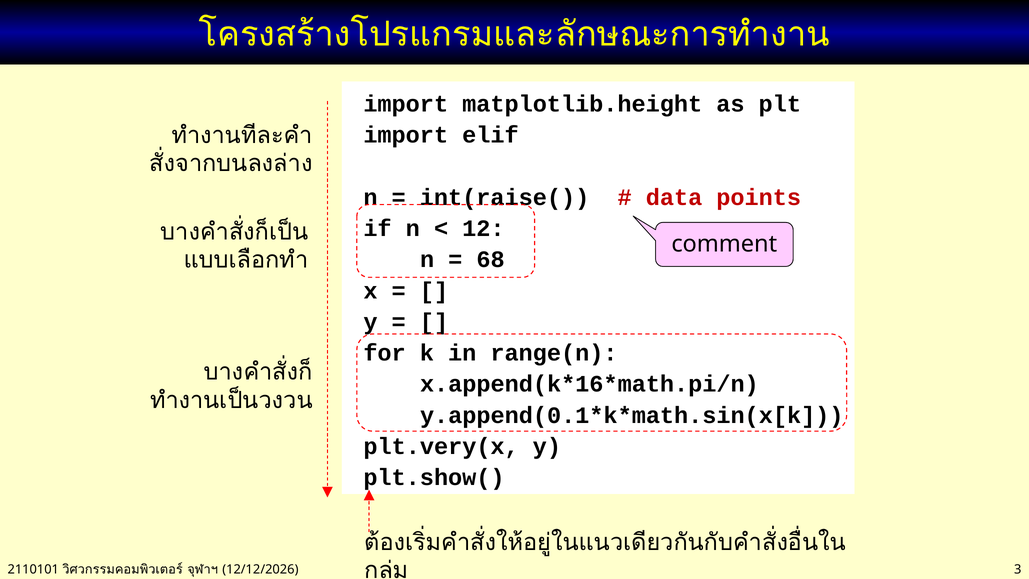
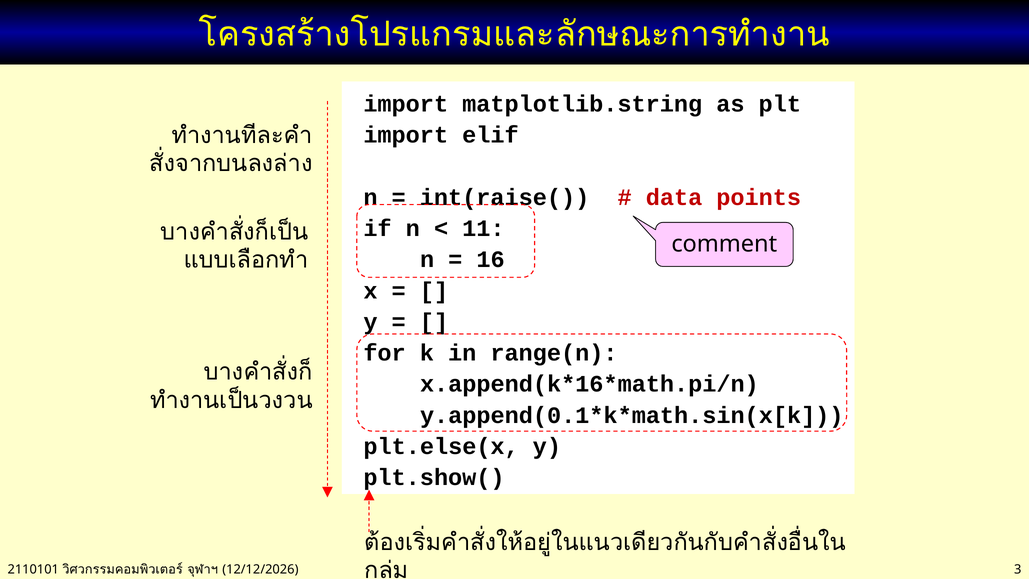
matplotlib.height: matplotlib.height -> matplotlib.string
12: 12 -> 11
68: 68 -> 16
plt.very(x: plt.very(x -> plt.else(x
